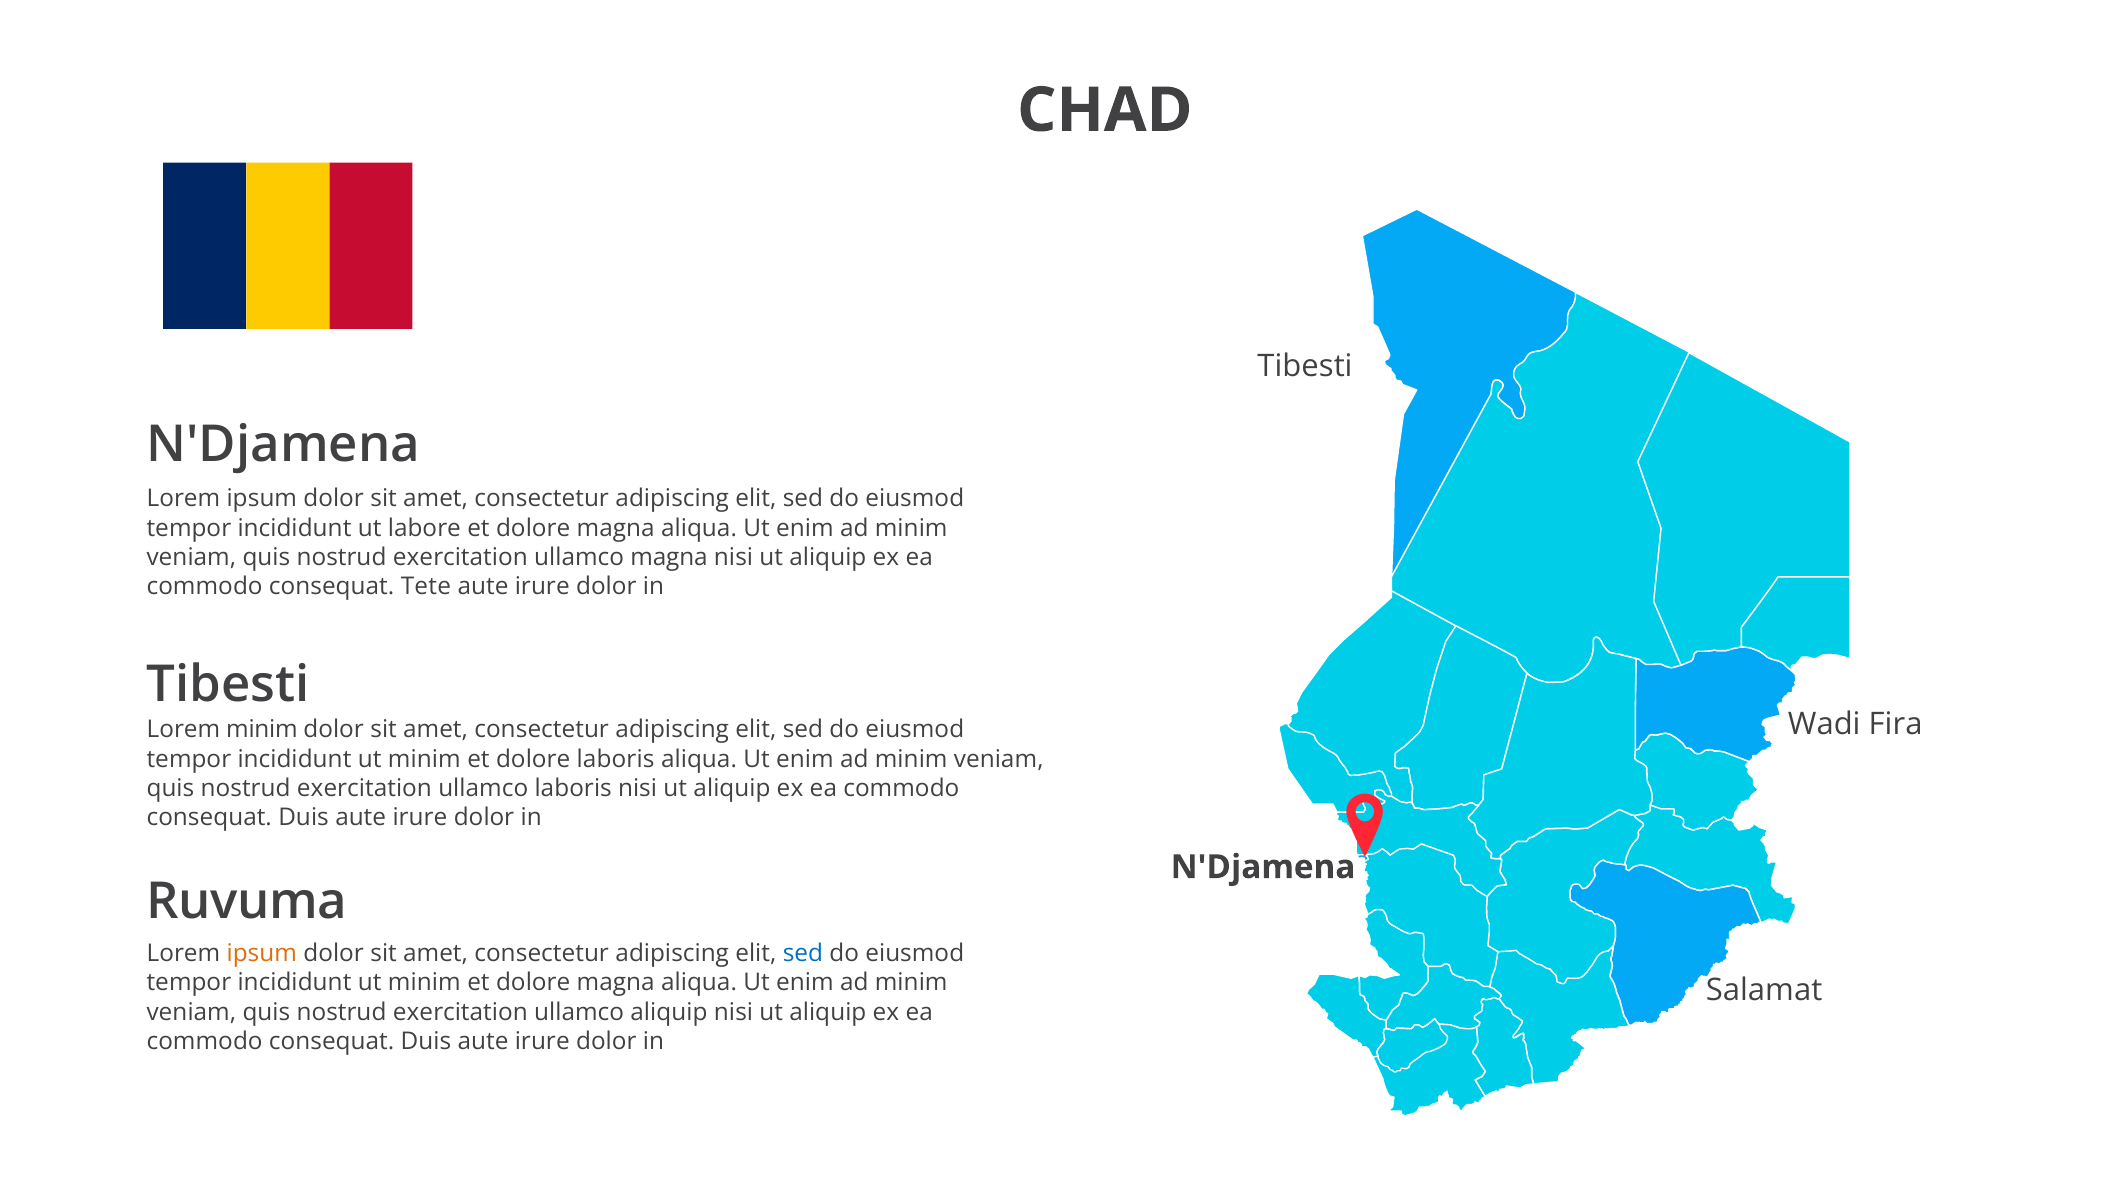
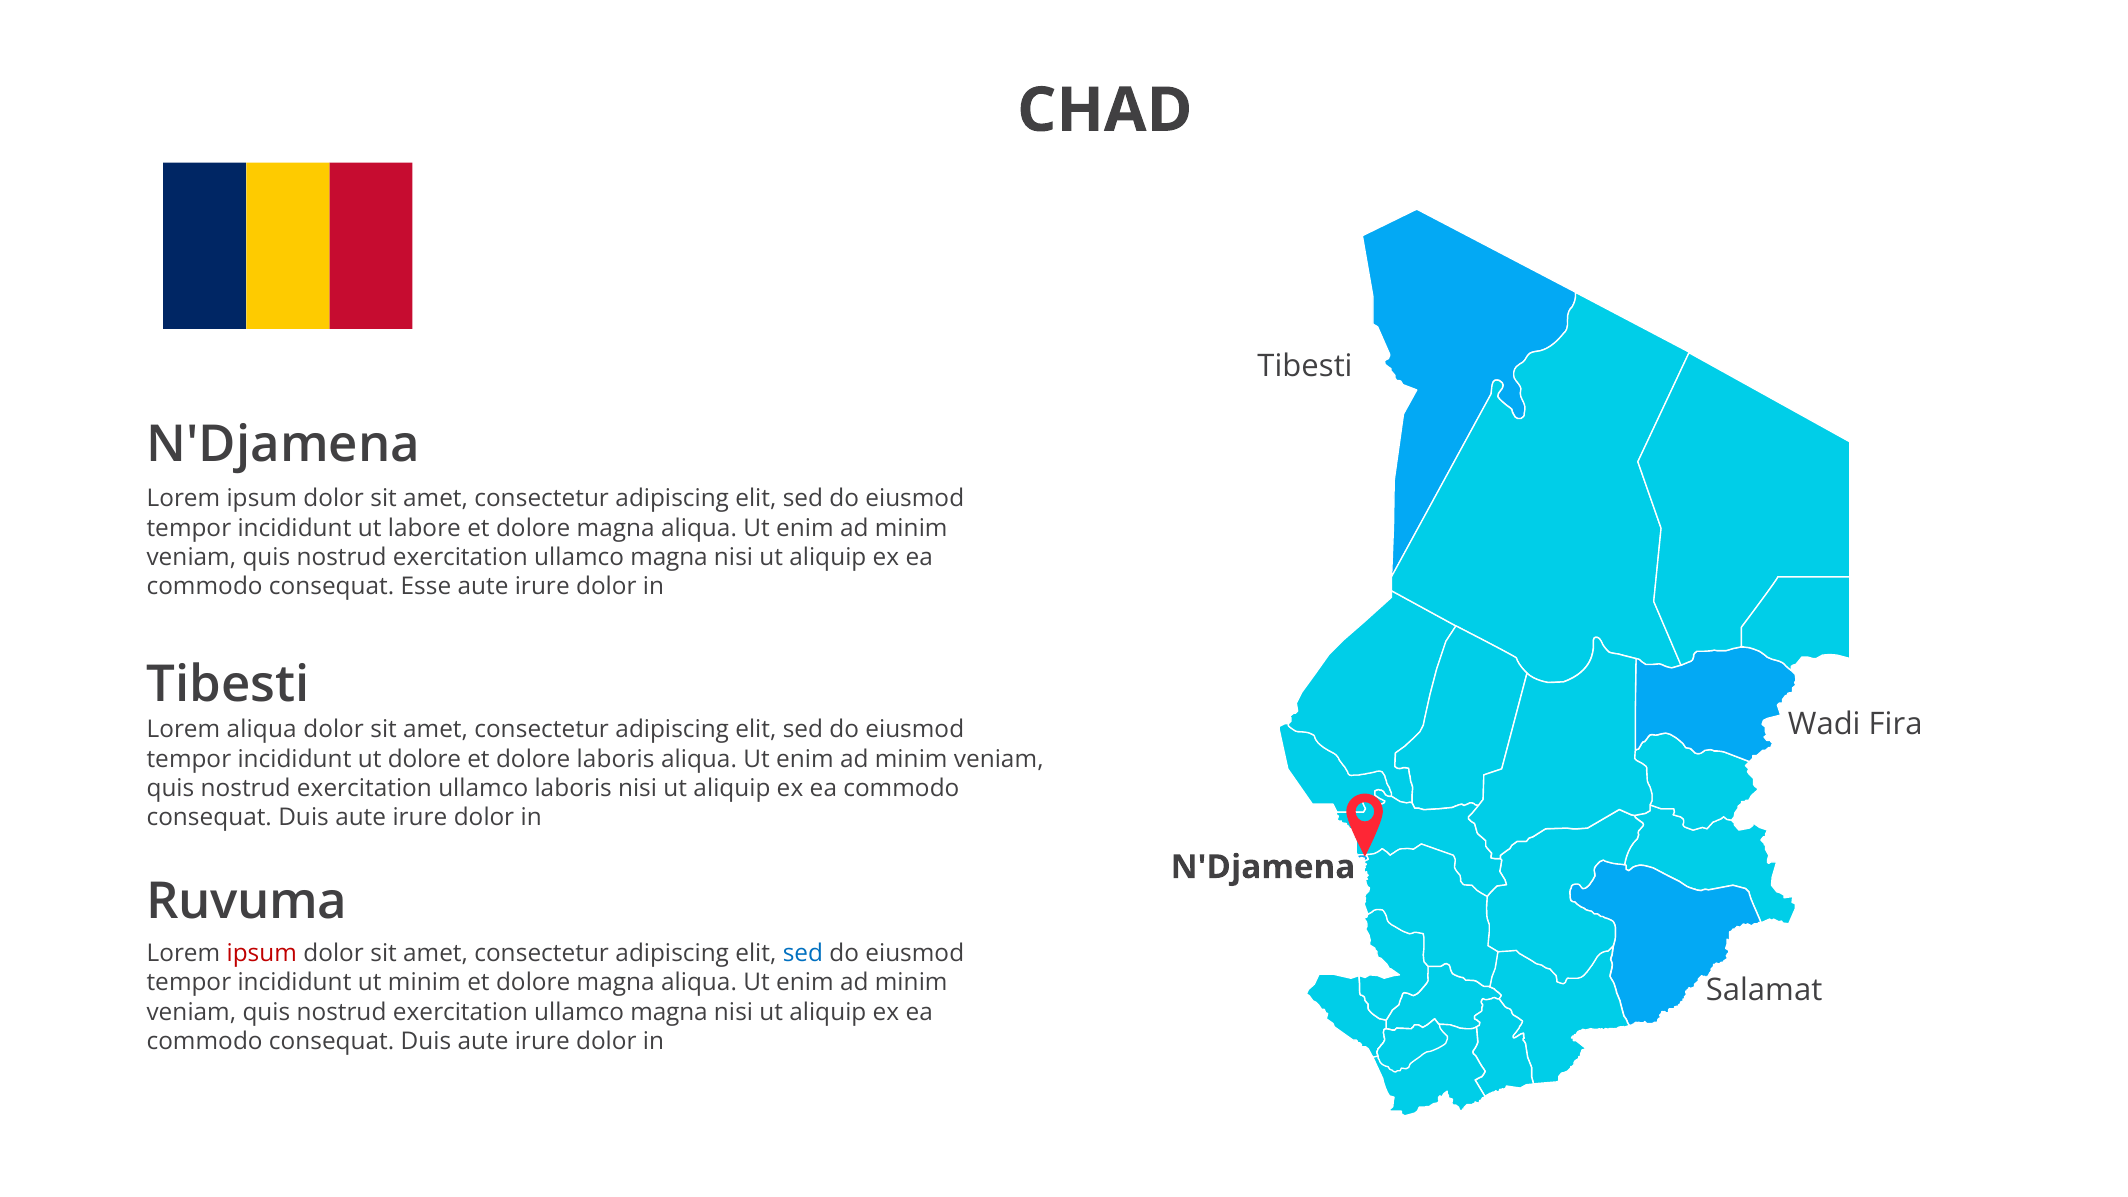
Tete: Tete -> Esse
Lorem minim: minim -> aliqua
minim at (424, 759): minim -> dolore
ipsum at (262, 954) colour: orange -> red
aliquip at (669, 1012): aliquip -> magna
